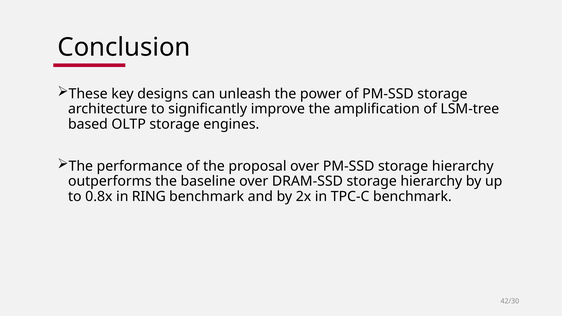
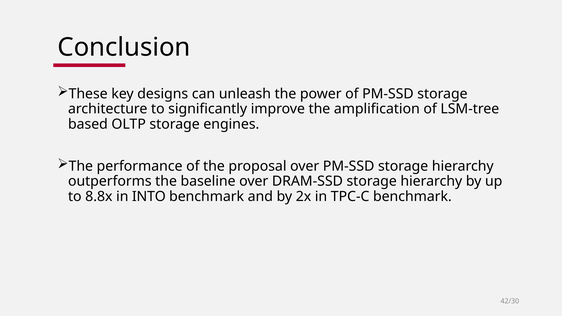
0.8x: 0.8x -> 8.8x
RING: RING -> INTO
